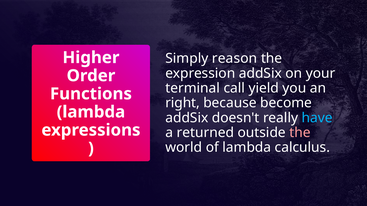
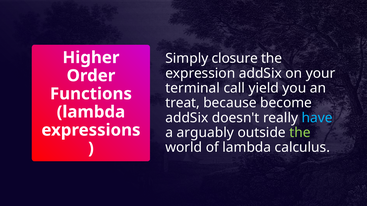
reason: reason -> closure
right: right -> treat
returned: returned -> arguably
the at (300, 133) colour: pink -> light green
